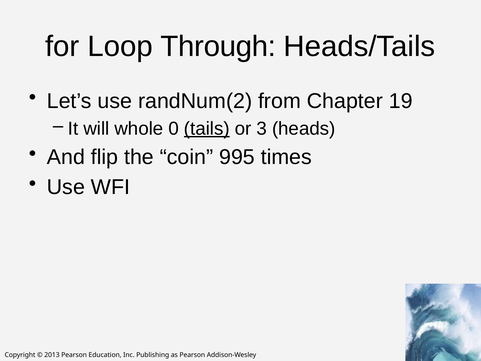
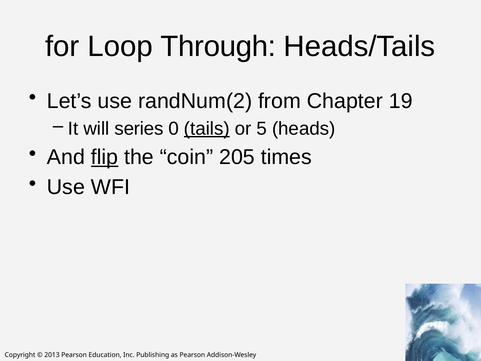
whole: whole -> series
3: 3 -> 5
flip underline: none -> present
995: 995 -> 205
